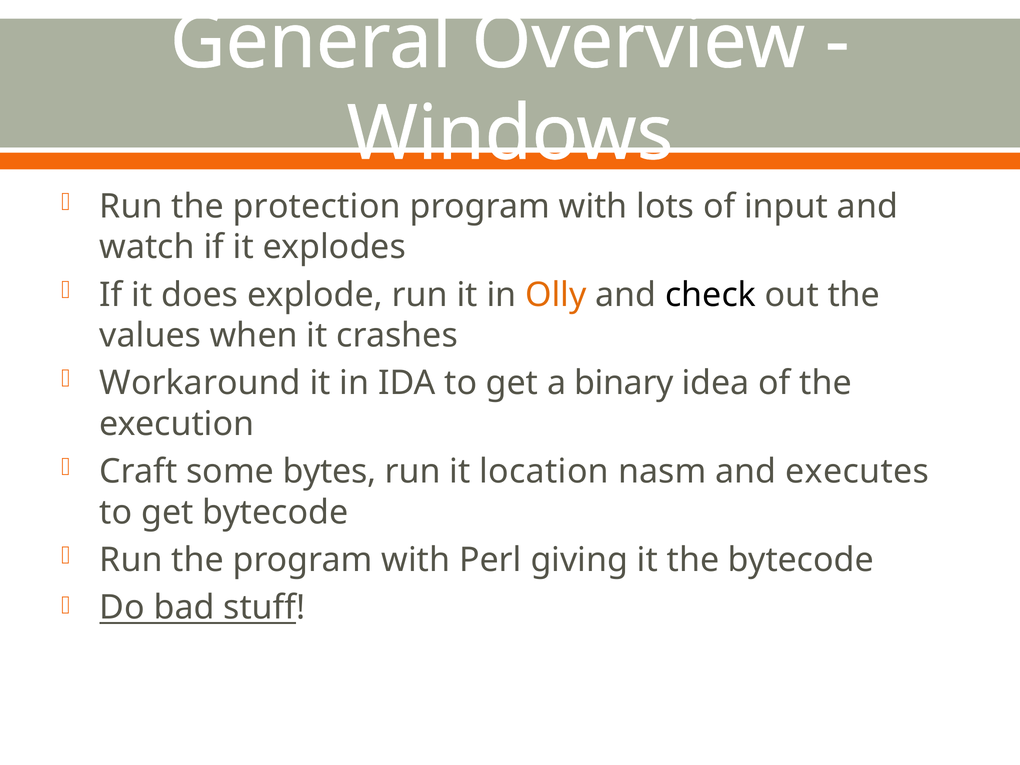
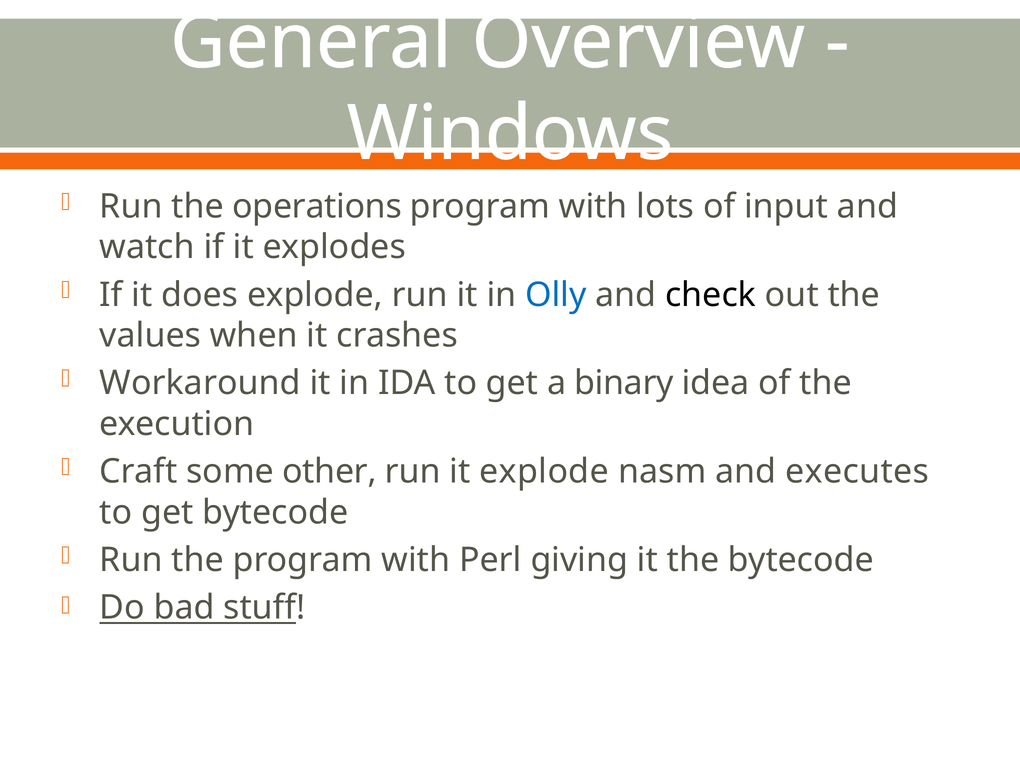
protection: protection -> operations
Olly colour: orange -> blue
bytes: bytes -> other
it location: location -> explode
